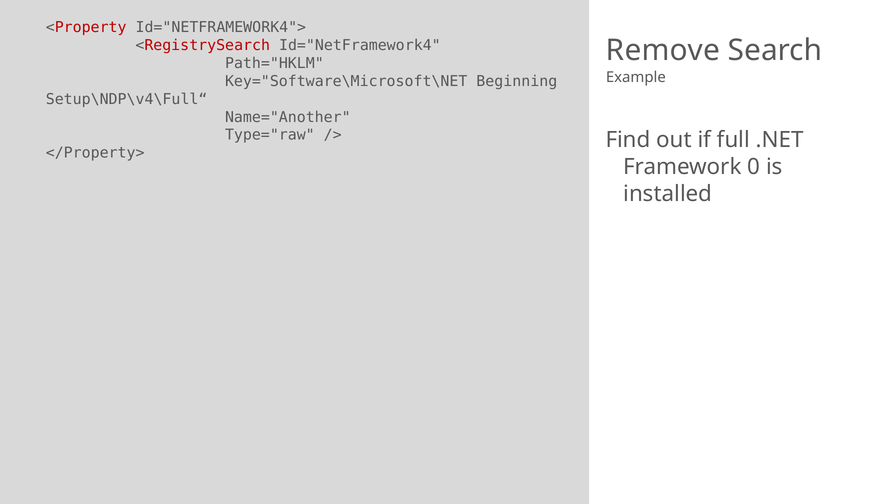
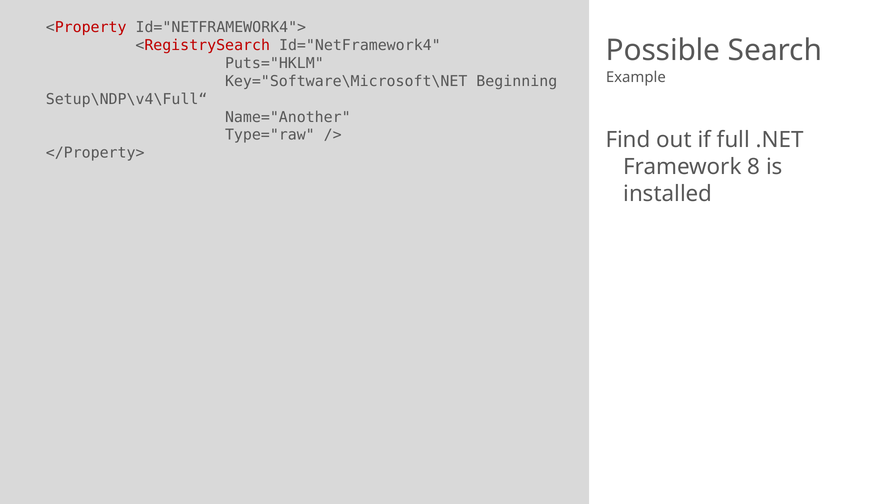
Remove: Remove -> Possible
Path="HKLM: Path="HKLM -> Puts="HKLM
0: 0 -> 8
